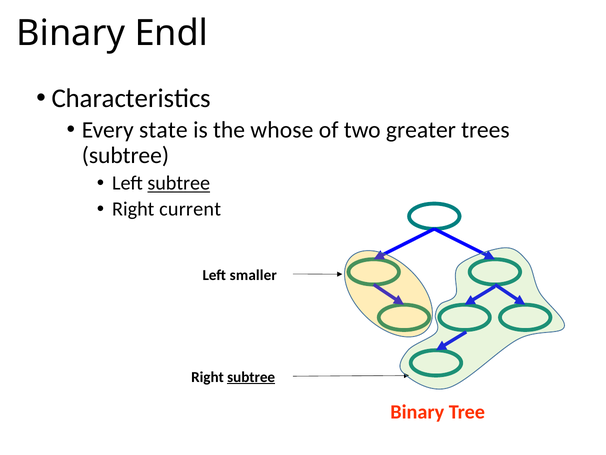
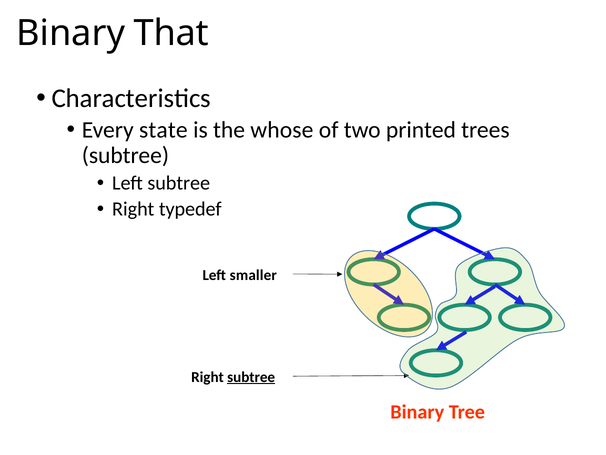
Endl: Endl -> That
greater: greater -> printed
subtree at (179, 183) underline: present -> none
current: current -> typedef
